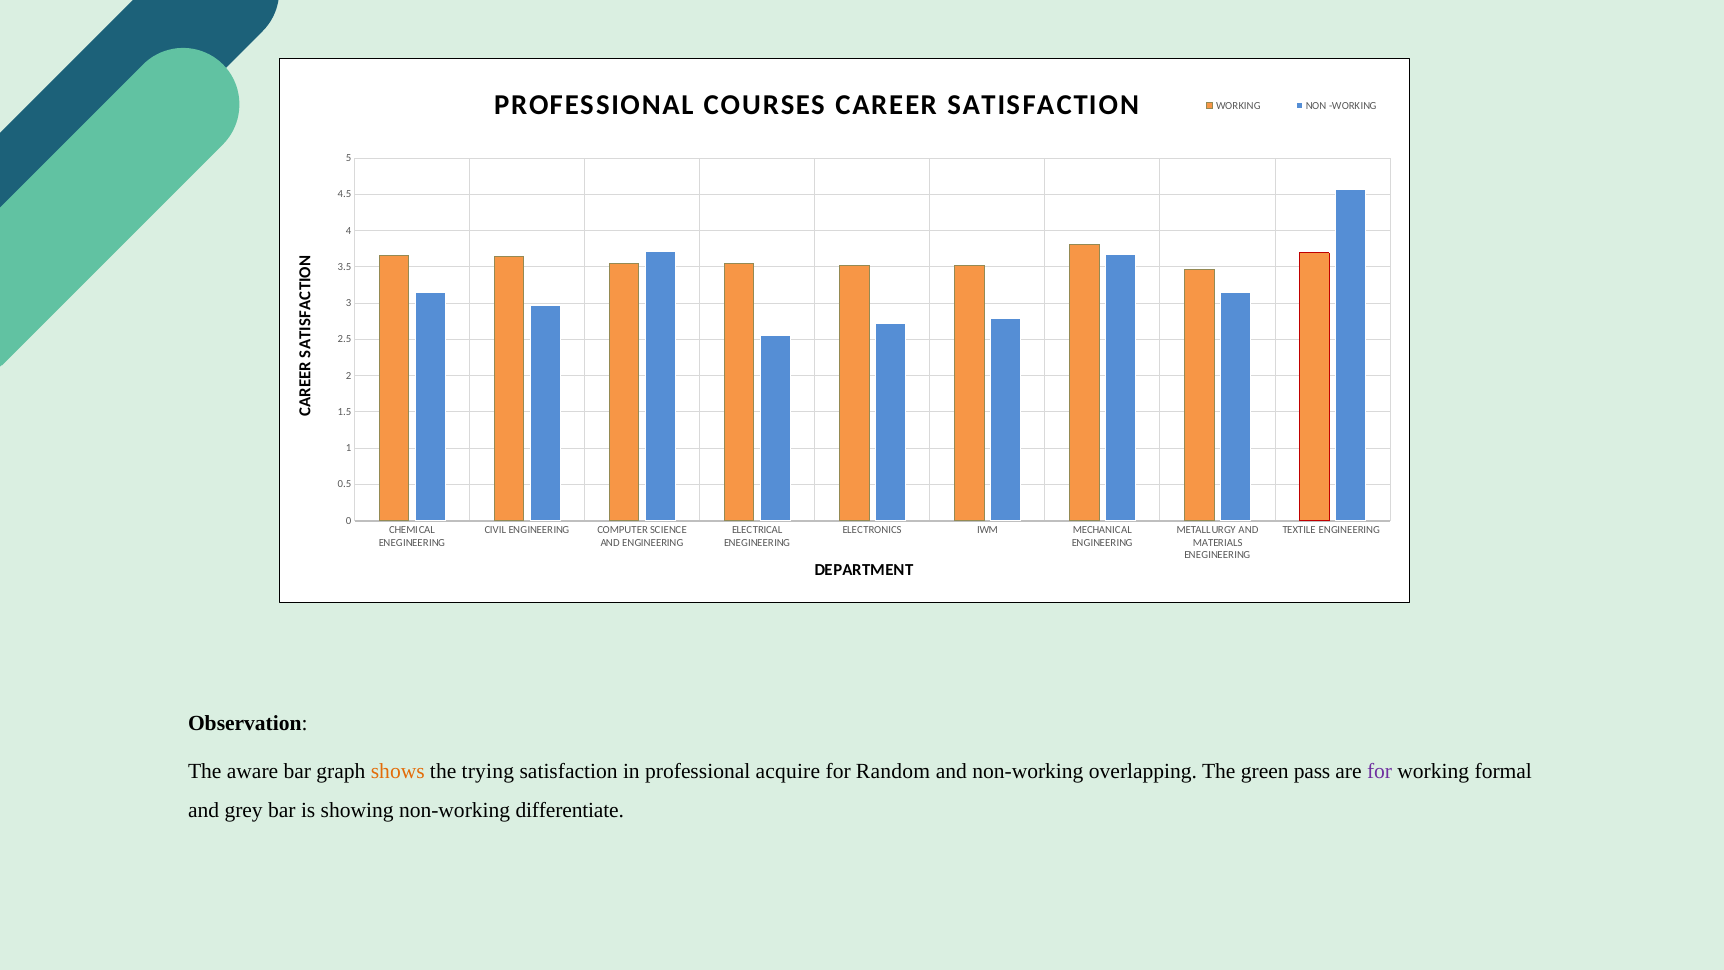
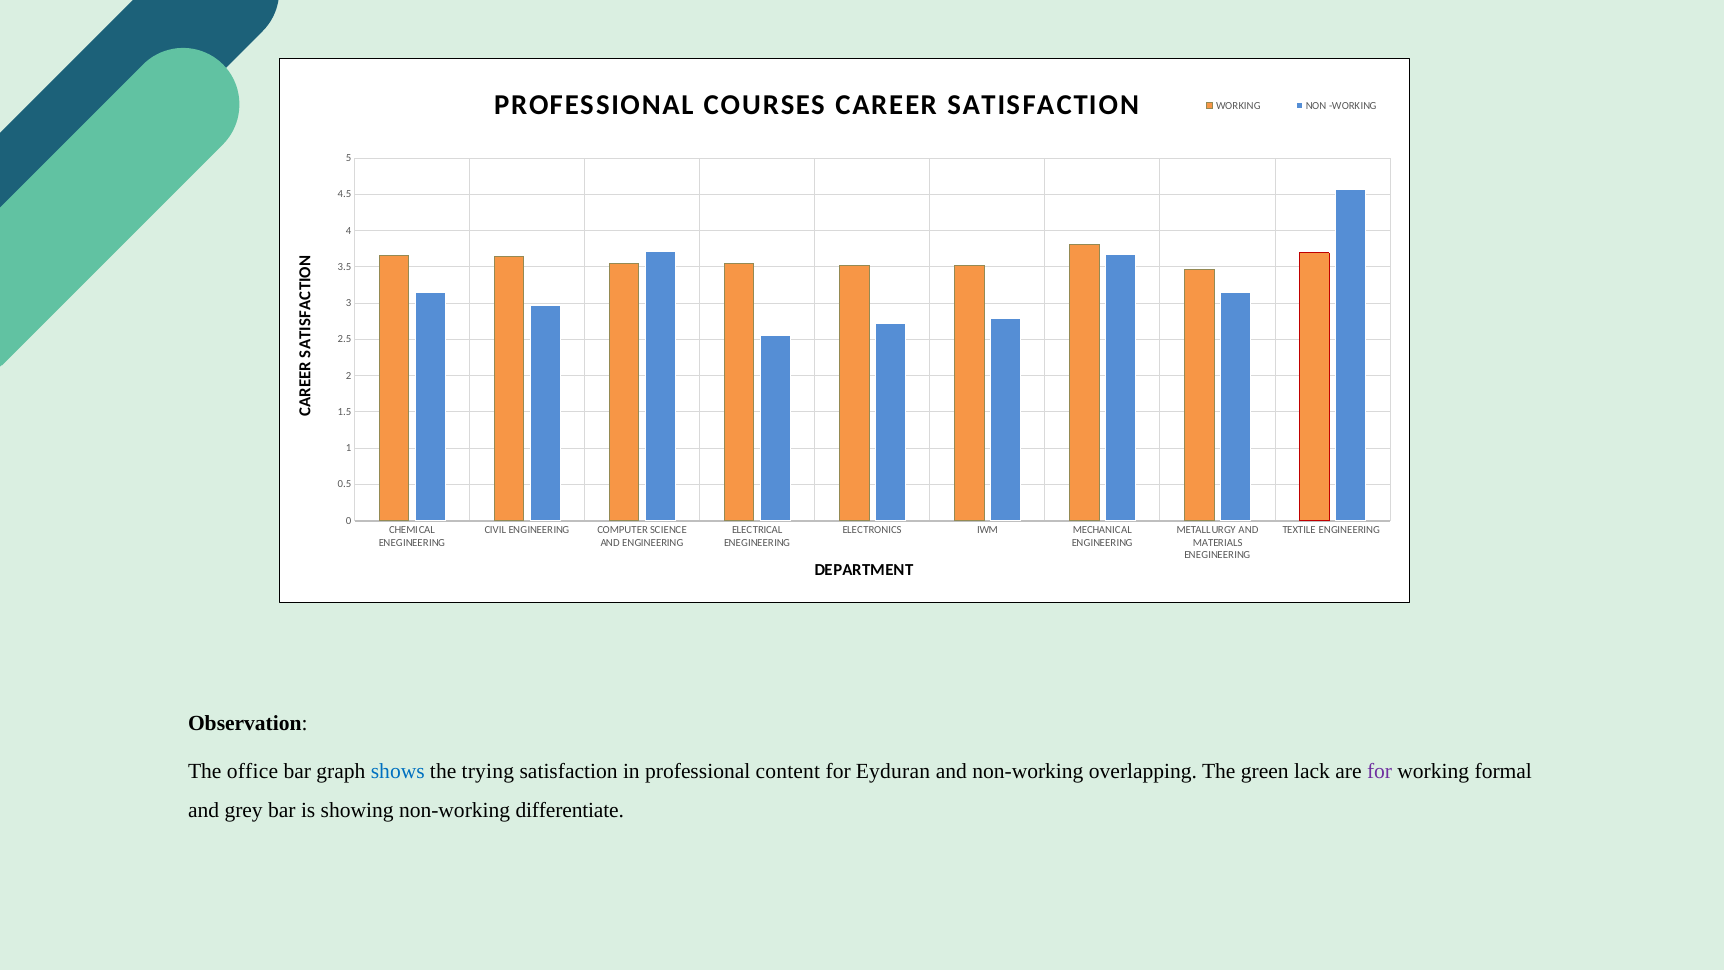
aware: aware -> office
shows colour: orange -> blue
acquire: acquire -> content
Random: Random -> Eyduran
pass: pass -> lack
